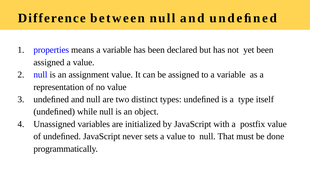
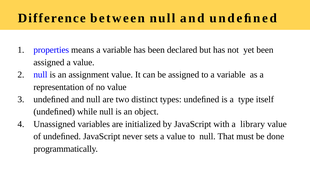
postfix: postfix -> library
